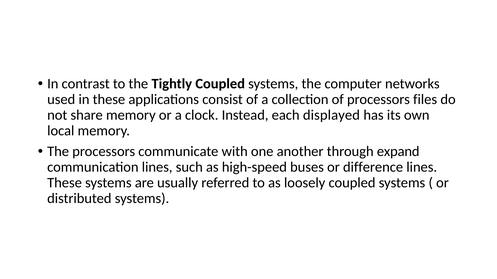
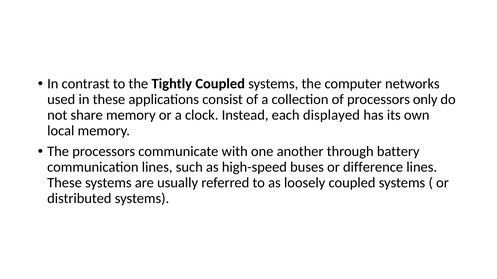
files: files -> only
expand: expand -> battery
